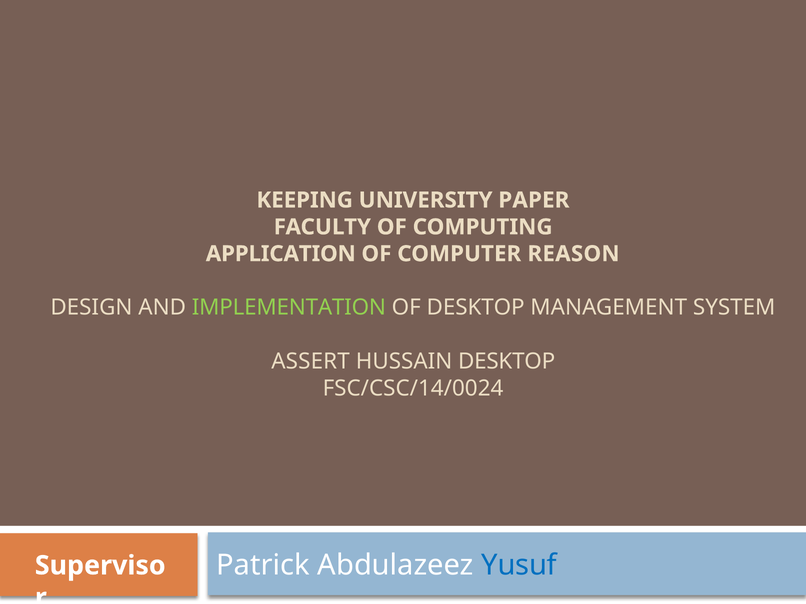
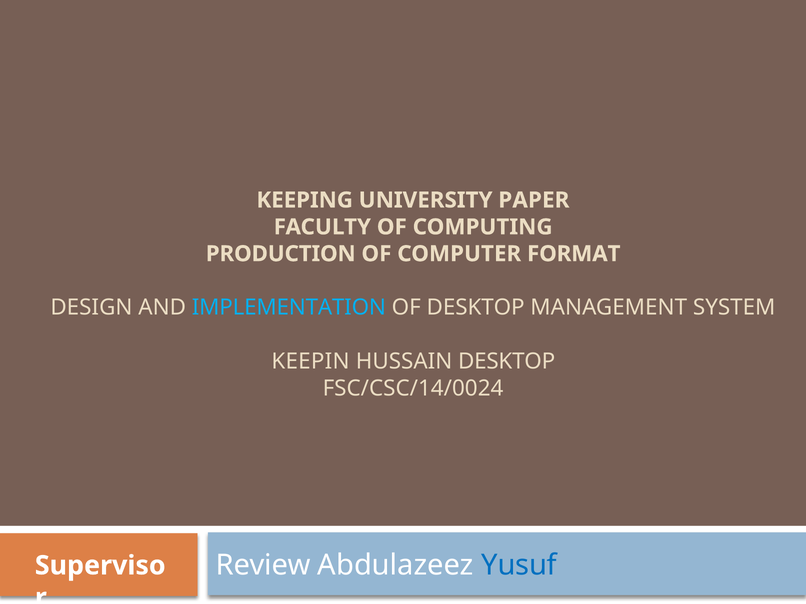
APPLICATION: APPLICATION -> PRODUCTION
REASON: REASON -> FORMAT
IMPLEMENTATION colour: light green -> light blue
ASSERT: ASSERT -> KEEPIN
Patrick: Patrick -> Review
